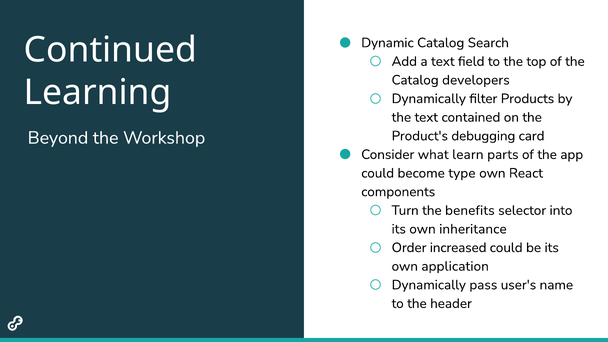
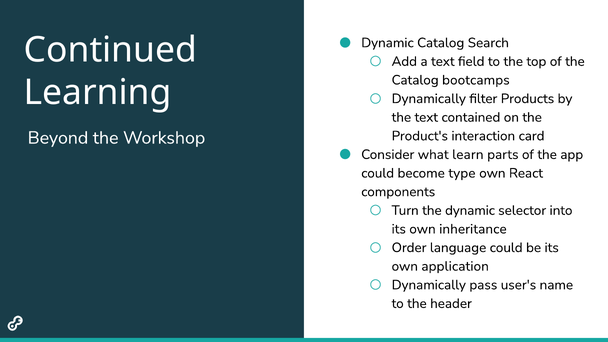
developers: developers -> bootcamps
debugging: debugging -> interaction
the benefits: benefits -> dynamic
increased: increased -> language
